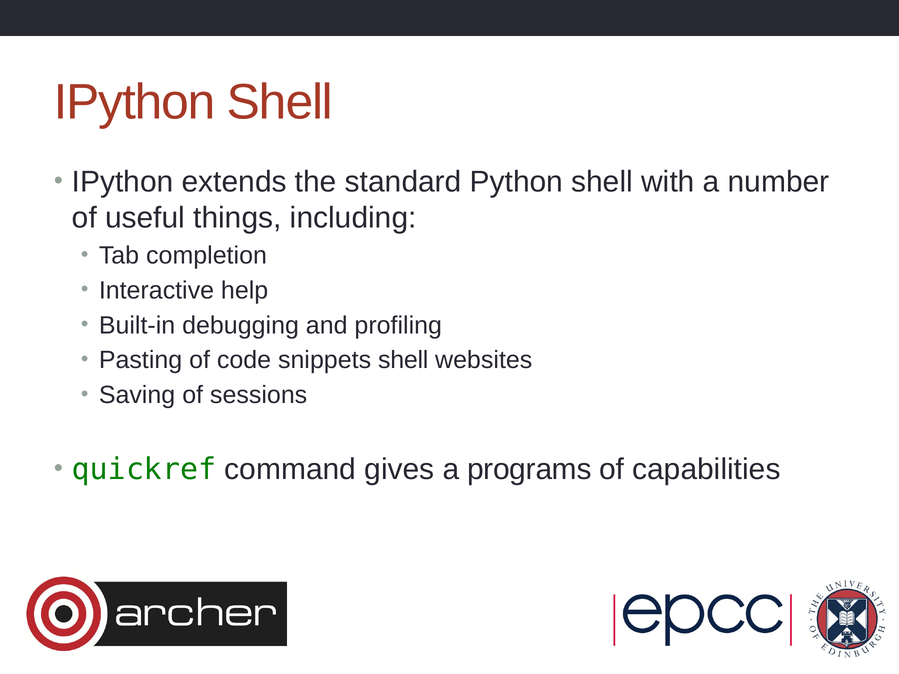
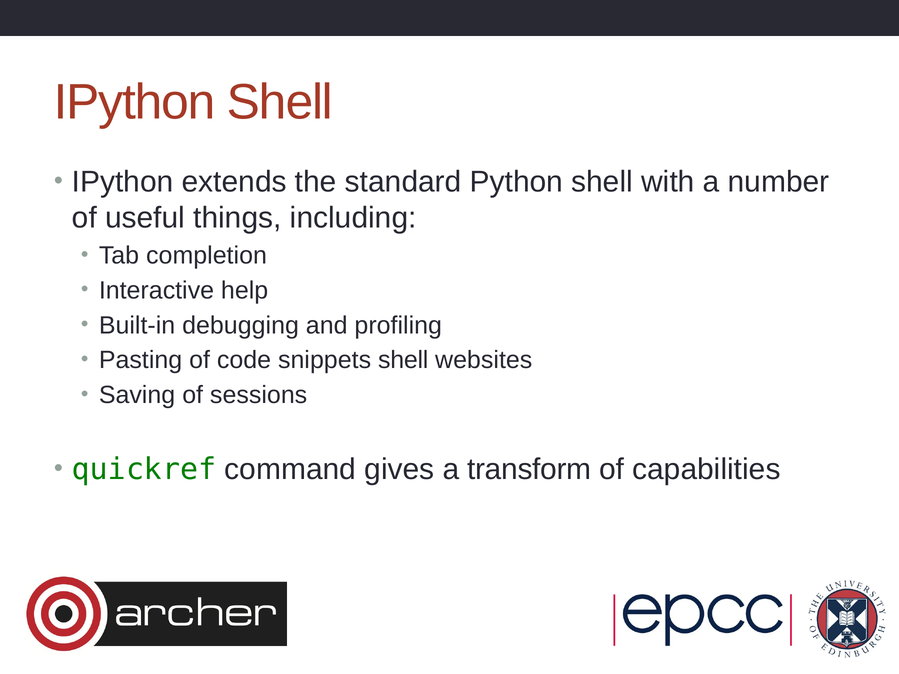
programs: programs -> transform
